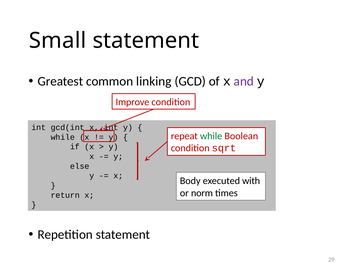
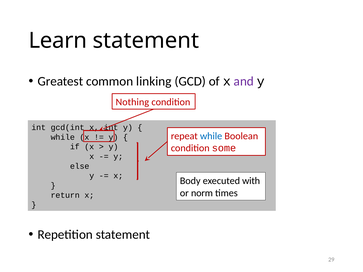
Small: Small -> Learn
Improve: Improve -> Nothing
while at (211, 136) colour: green -> blue
sqrt: sqrt -> some
